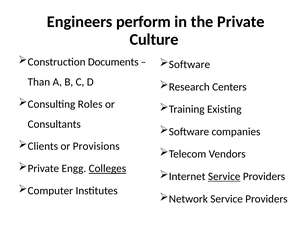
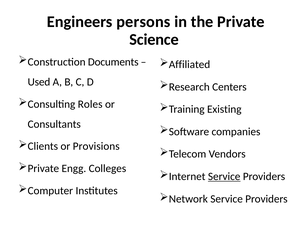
perform: perform -> persons
Culture: Culture -> Science
Software at (189, 64): Software -> Affiliated
Than: Than -> Used
Colleges underline: present -> none
